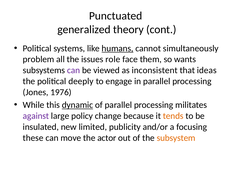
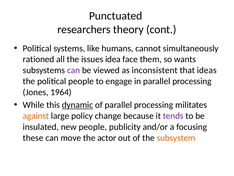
generalized: generalized -> researchers
humans underline: present -> none
problem: problem -> rationed
role: role -> idea
political deeply: deeply -> people
1976: 1976 -> 1964
against colour: purple -> orange
tends colour: orange -> purple
new limited: limited -> people
